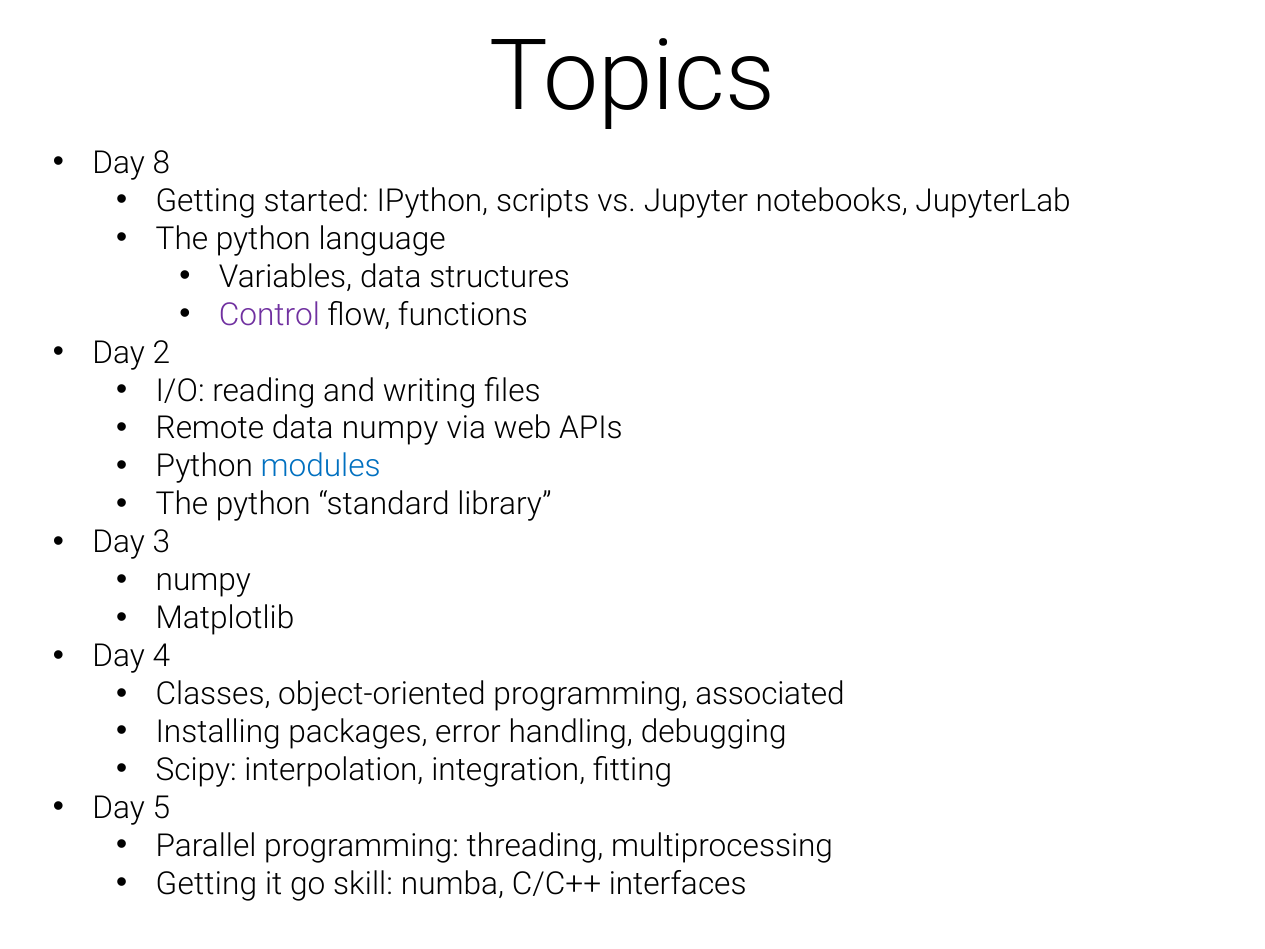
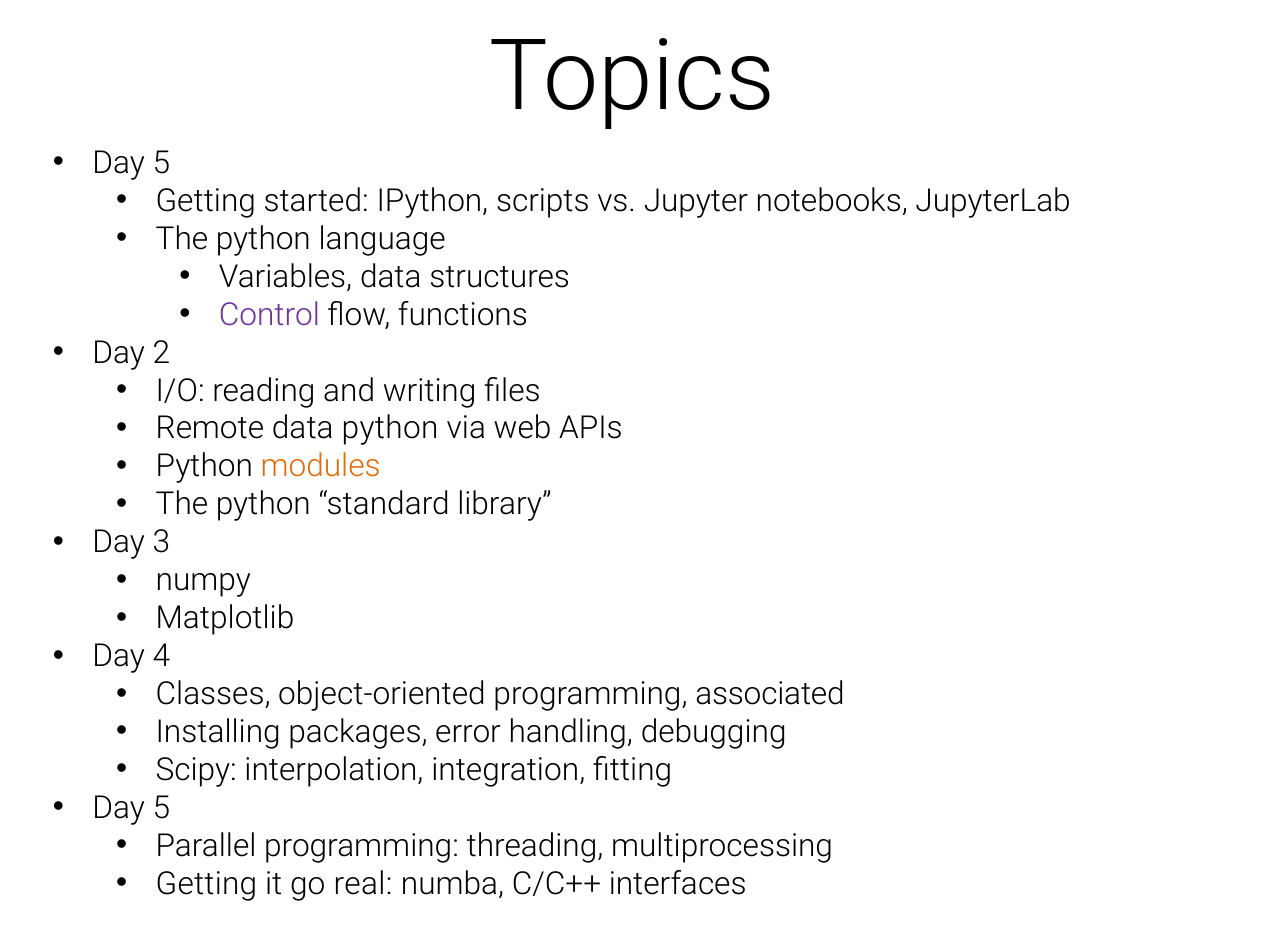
8 at (161, 163): 8 -> 5
data numpy: numpy -> python
modules colour: blue -> orange
skill: skill -> real
